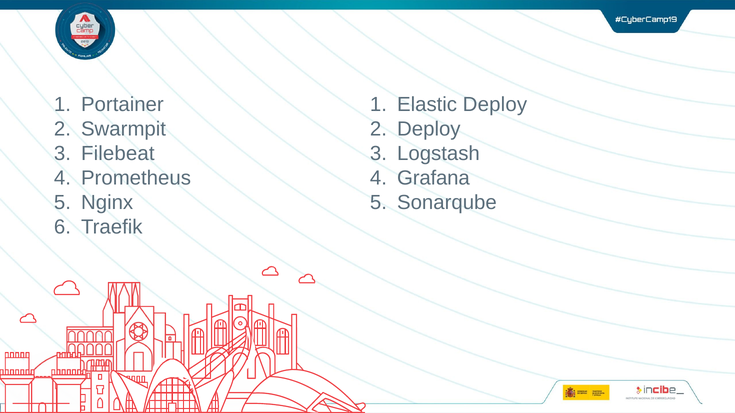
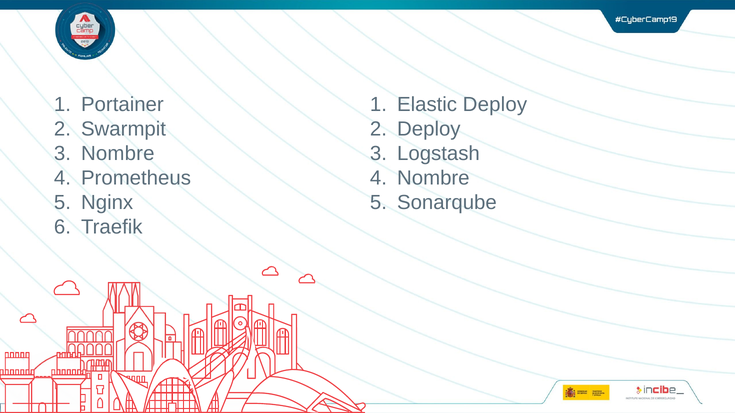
Filebeat at (118, 154): Filebeat -> Nombre
Grafana at (433, 178): Grafana -> Nombre
